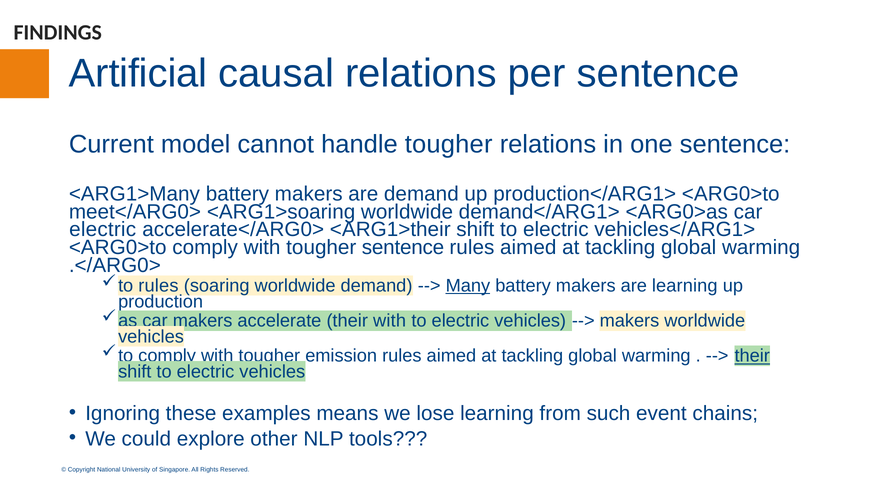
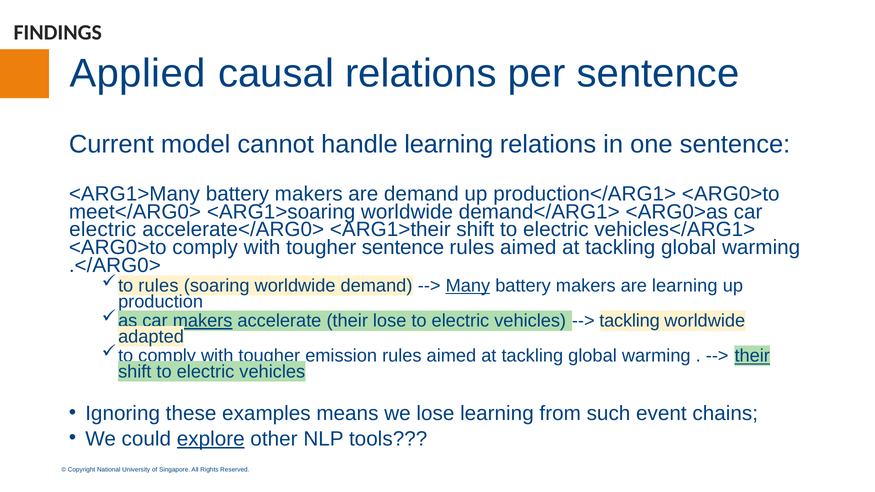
Artificial: Artificial -> Applied
handle tougher: tougher -> learning
makers at (203, 321) underline: none -> present
their with: with -> lose
makers at (629, 321): makers -> tackling
vehicles at (151, 337): vehicles -> adapted
explore underline: none -> present
